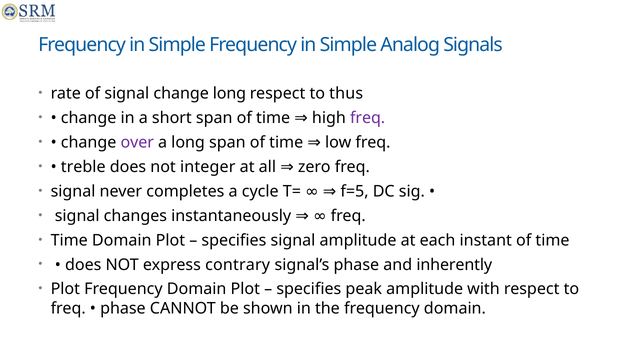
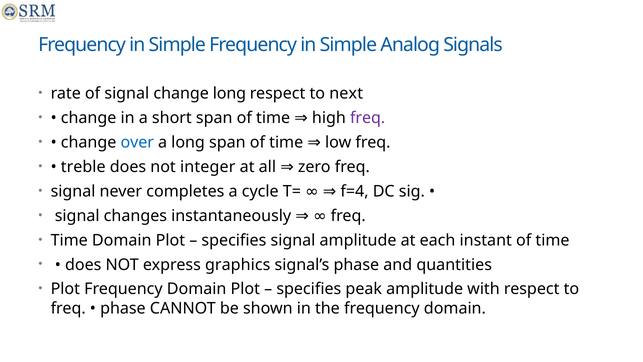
thus: thus -> next
over colour: purple -> blue
f=5: f=5 -> f=4
contrary: contrary -> graphics
inherently: inherently -> quantities
